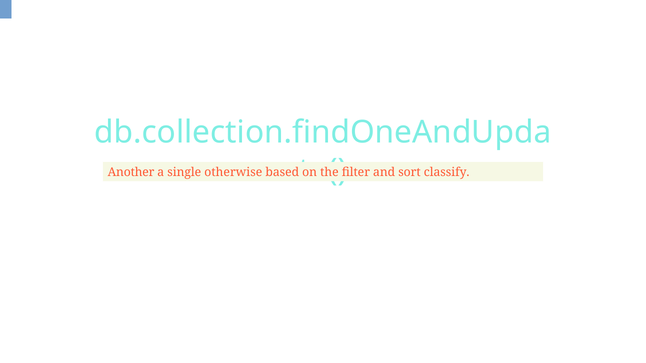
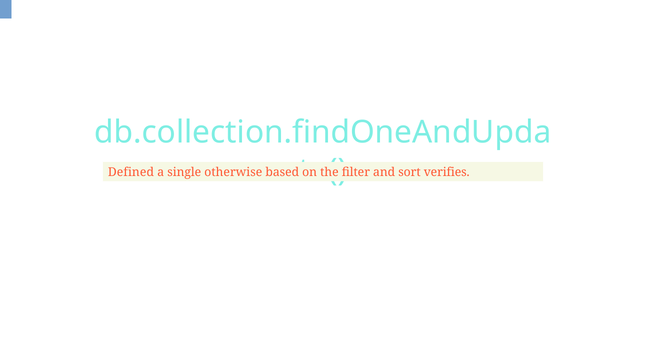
Another: Another -> Defined
classify: classify -> verifies
